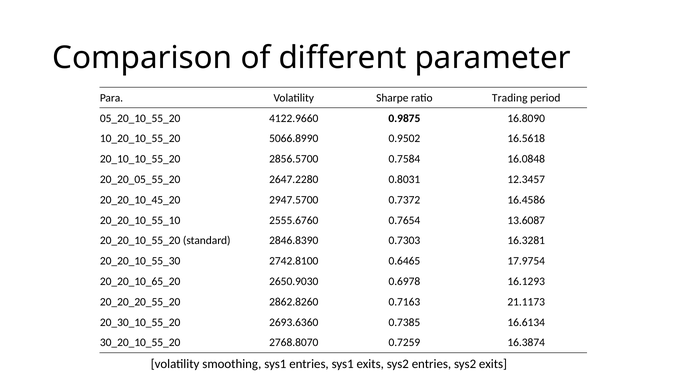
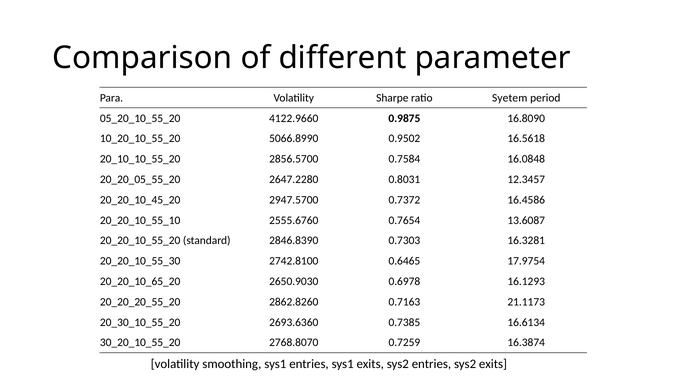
Trading: Trading -> Syetem
